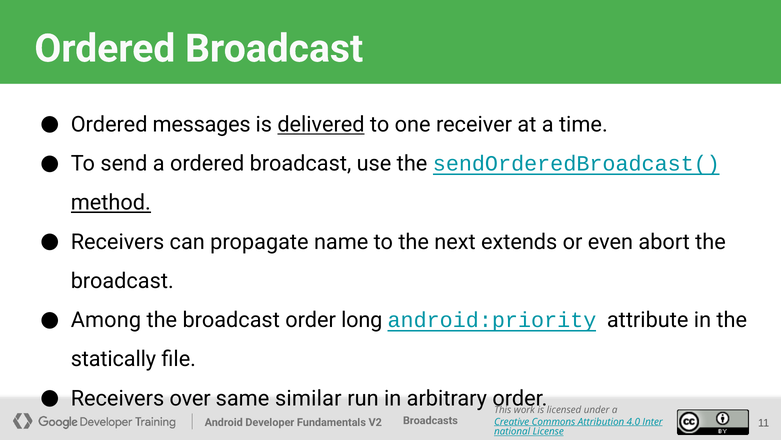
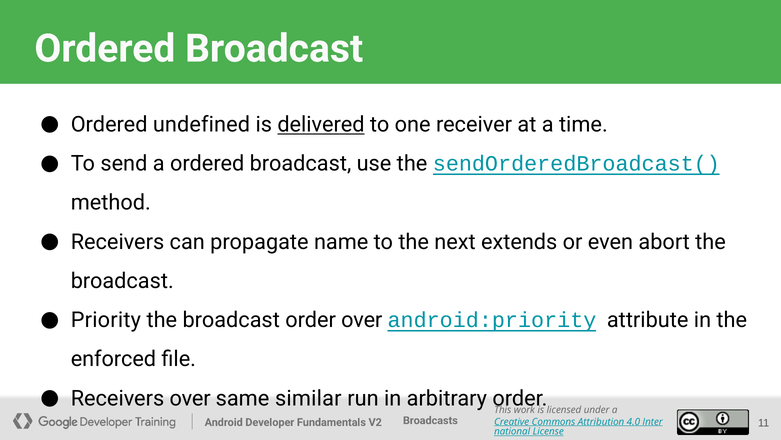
messages: messages -> undefined
method underline: present -> none
Among: Among -> Priority
order long: long -> over
statically: statically -> enforced
